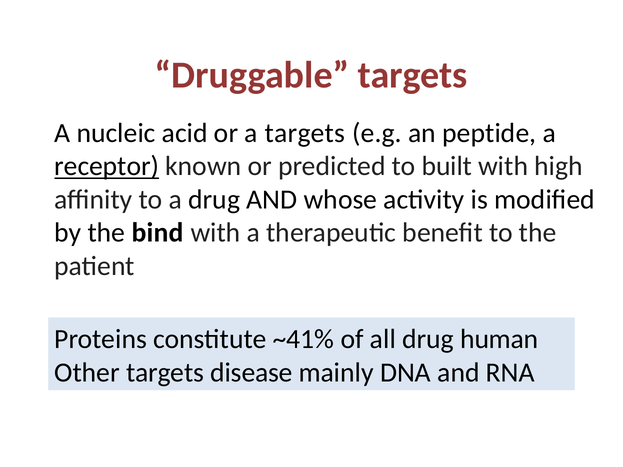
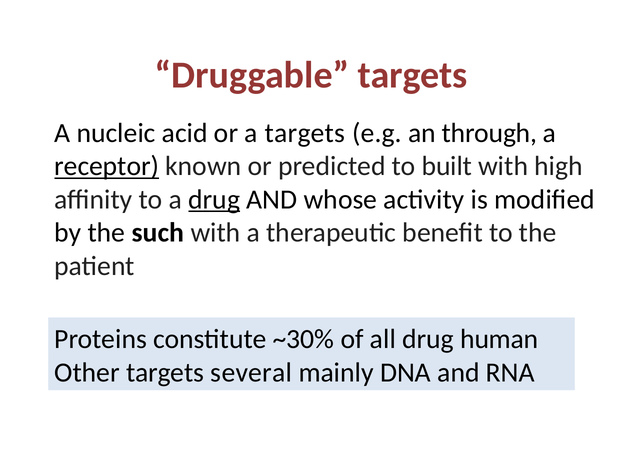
peptide: peptide -> through
drug at (214, 200) underline: none -> present
bind: bind -> such
~41%: ~41% -> ~30%
disease: disease -> several
